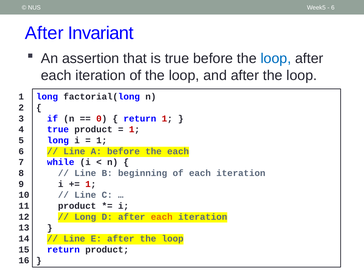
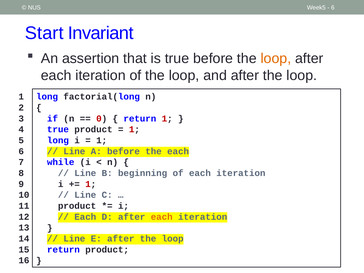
After at (44, 33): After -> Start
loop at (276, 59) colour: blue -> orange
Long at (85, 217): Long -> Each
